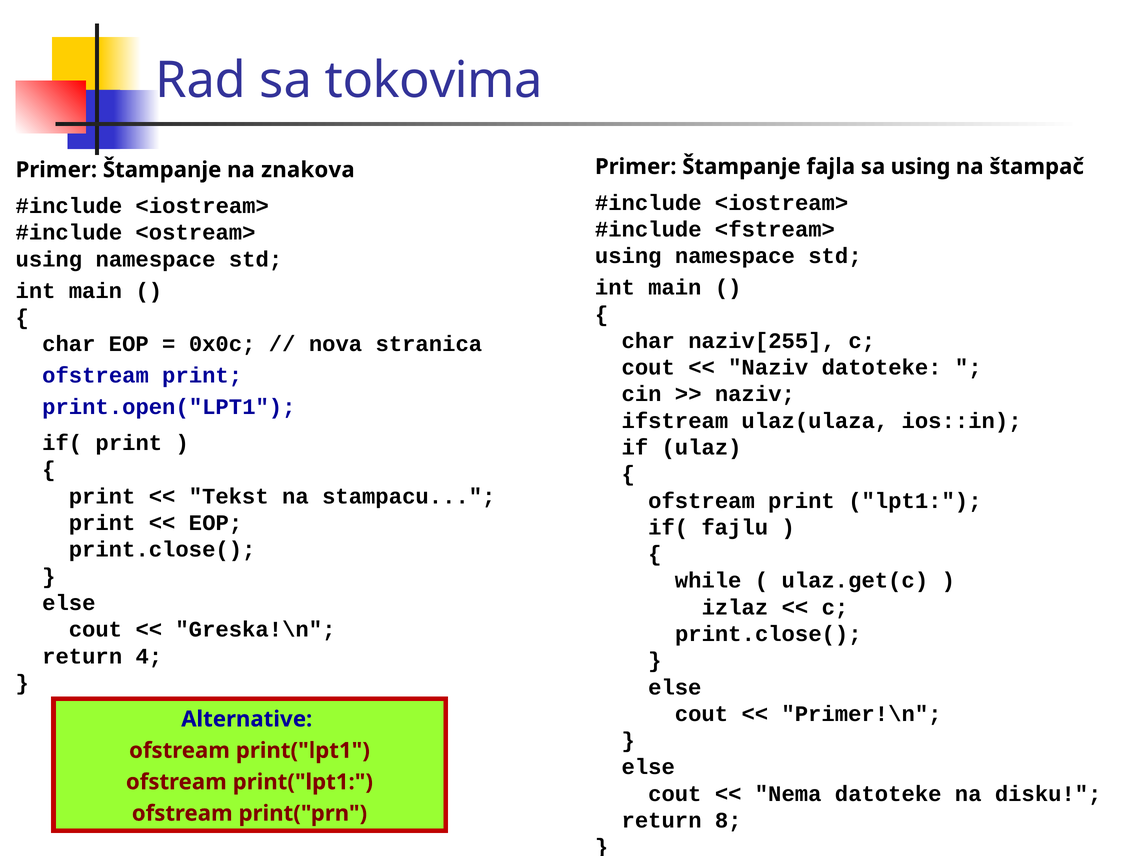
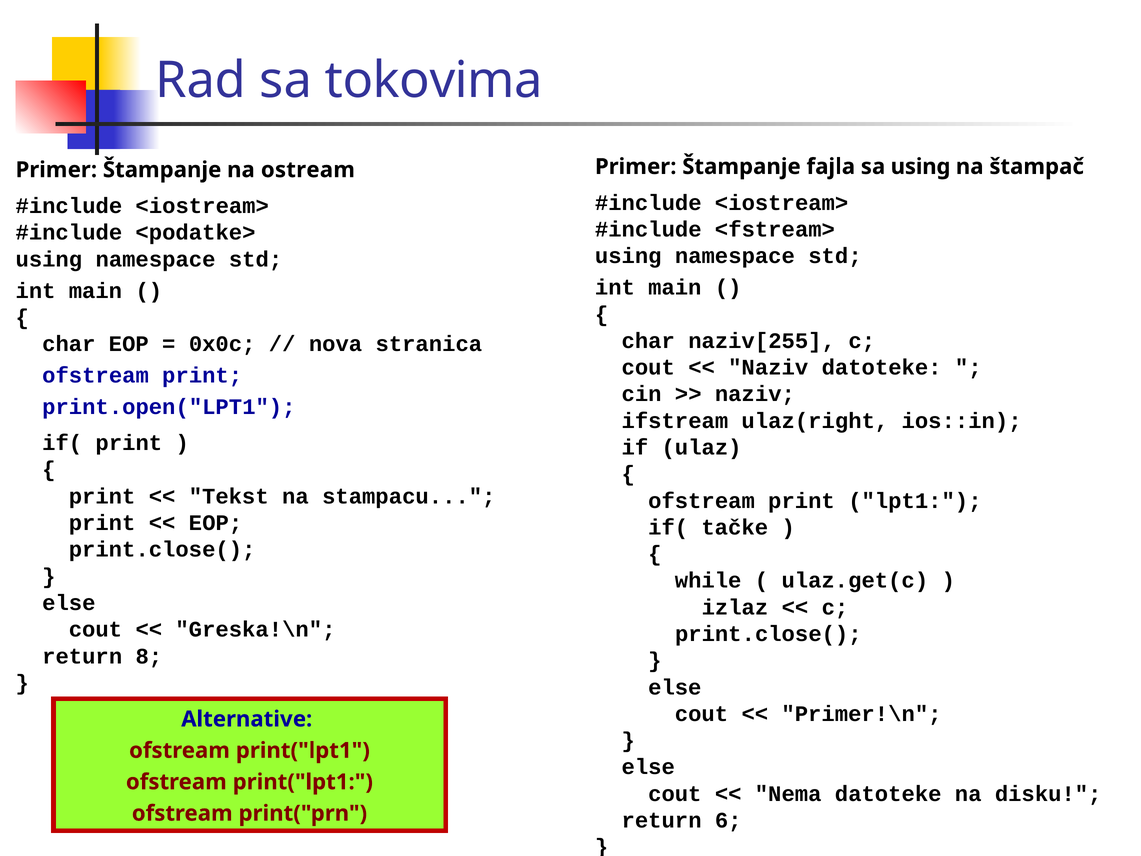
znakova: znakova -> ostream
<ostream>: <ostream> -> <podatke>
ulaz(ulaza: ulaz(ulaza -> ulaz(right
fajlu: fajlu -> tačke
4: 4 -> 8
8: 8 -> 6
